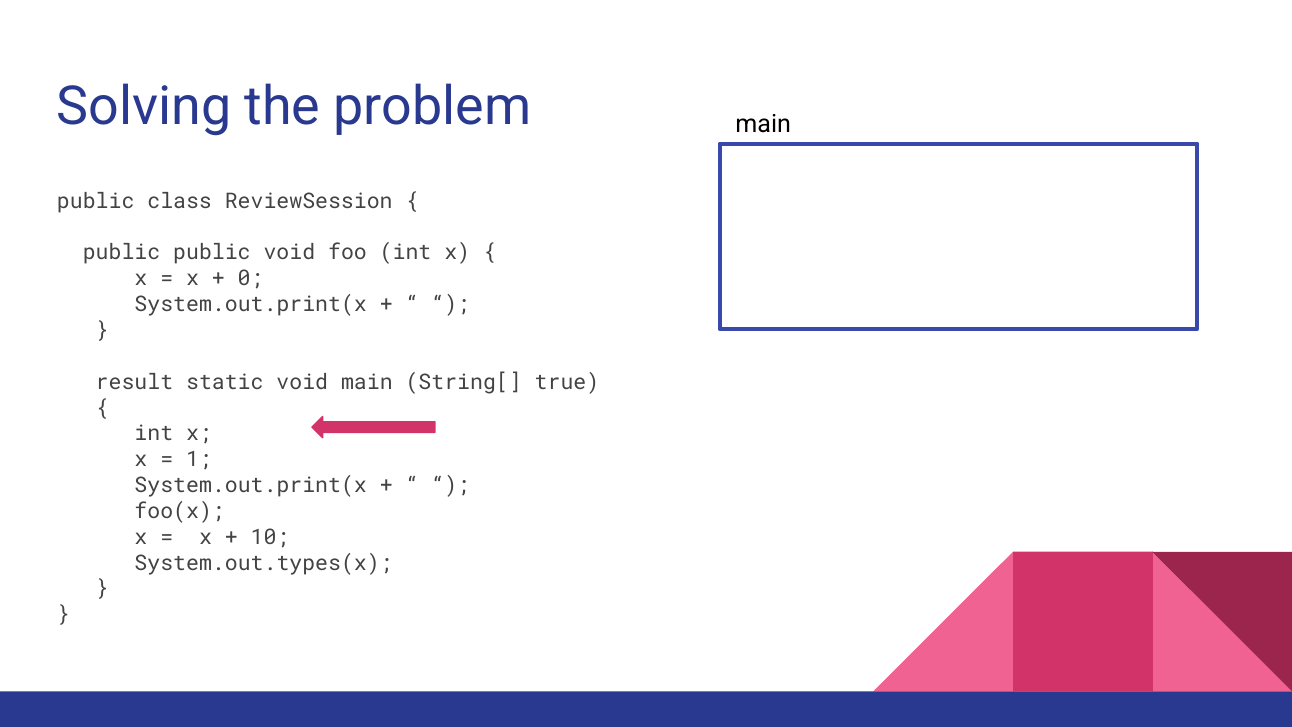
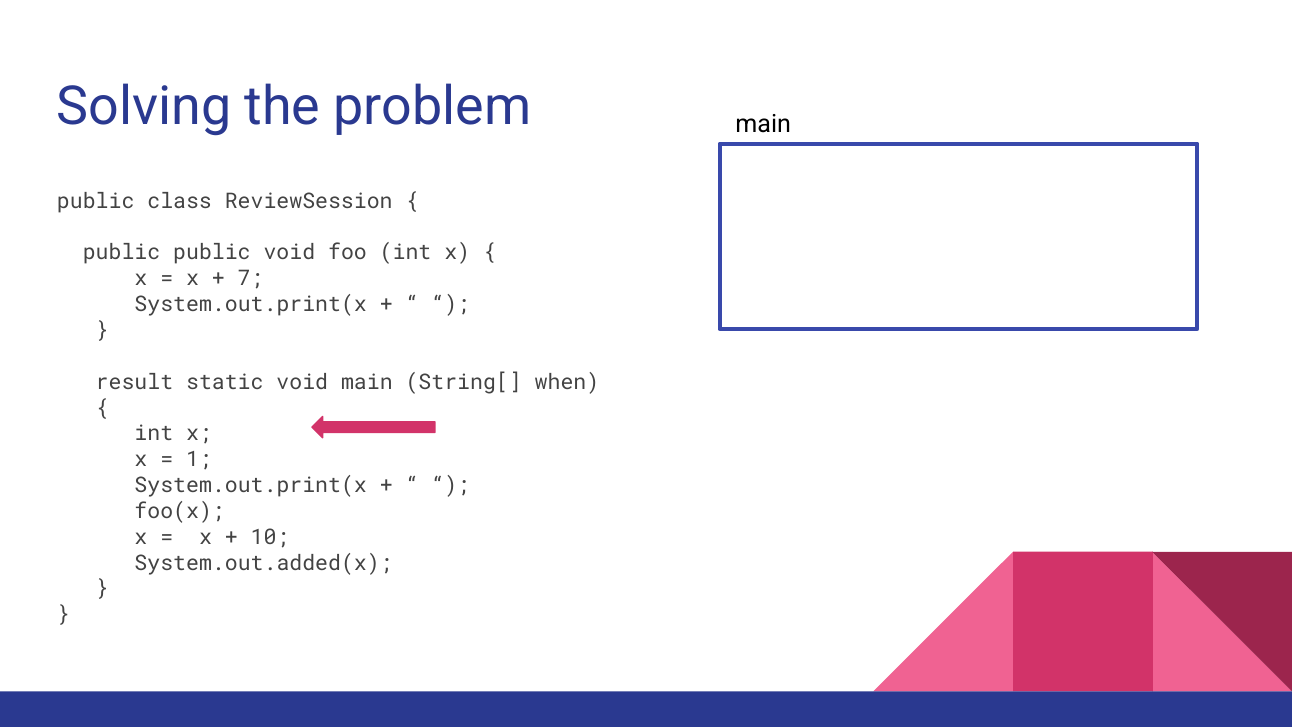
0: 0 -> 7
true: true -> when
System.out.types(x: System.out.types(x -> System.out.added(x
